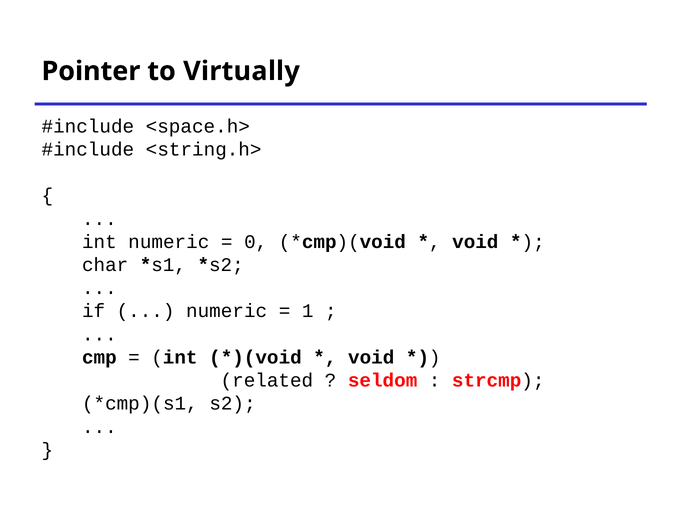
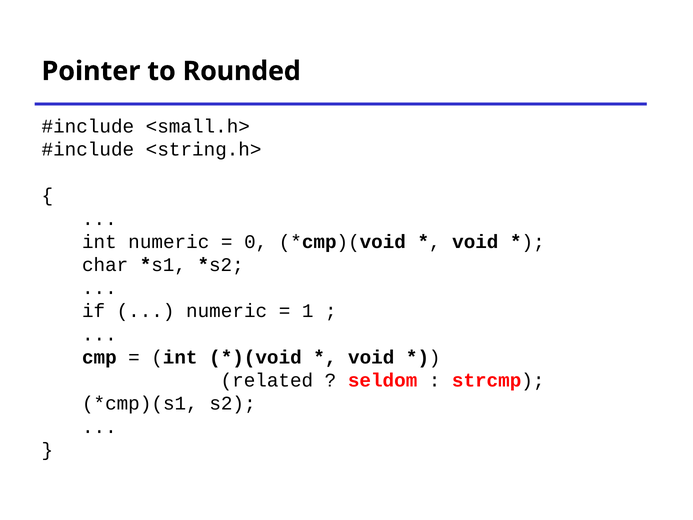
Virtually: Virtually -> Rounded
<space.h>: <space.h> -> <small.h>
